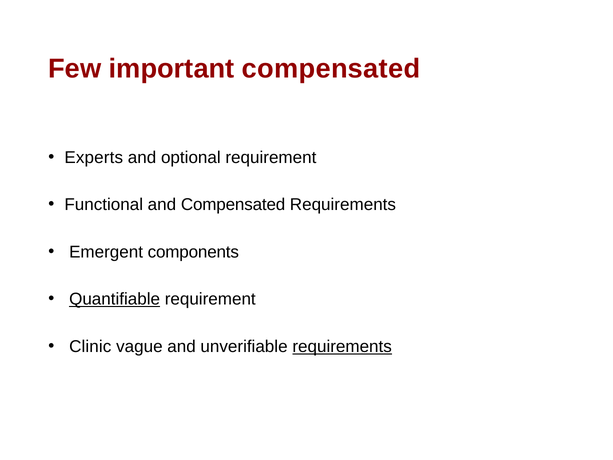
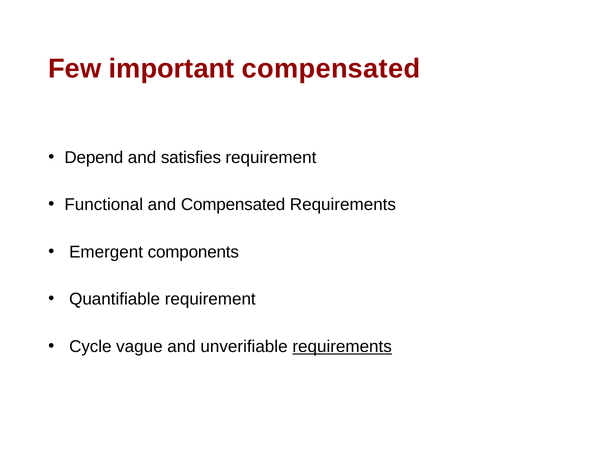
Experts: Experts -> Depend
optional: optional -> satisfies
Quantifiable underline: present -> none
Clinic: Clinic -> Cycle
